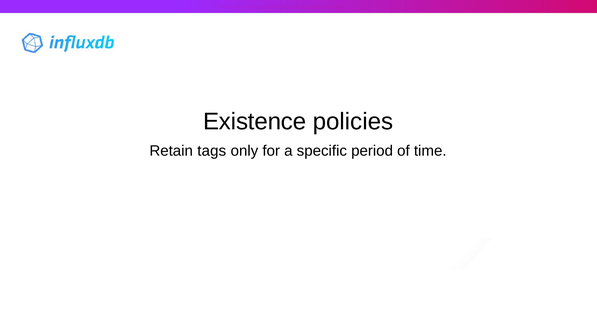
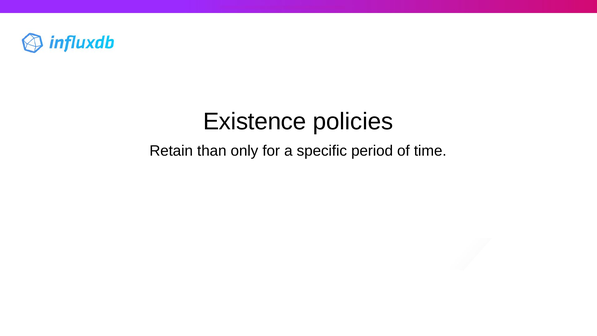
tags: tags -> than
